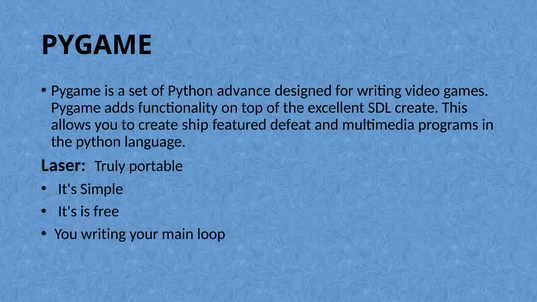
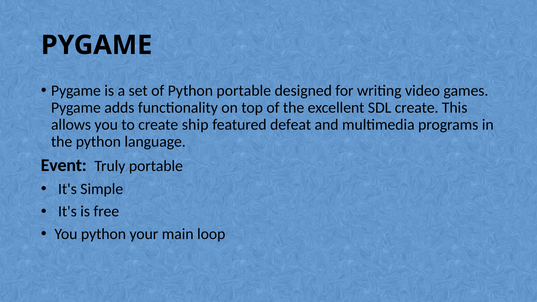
Python advance: advance -> portable
Laser: Laser -> Event
You writing: writing -> python
